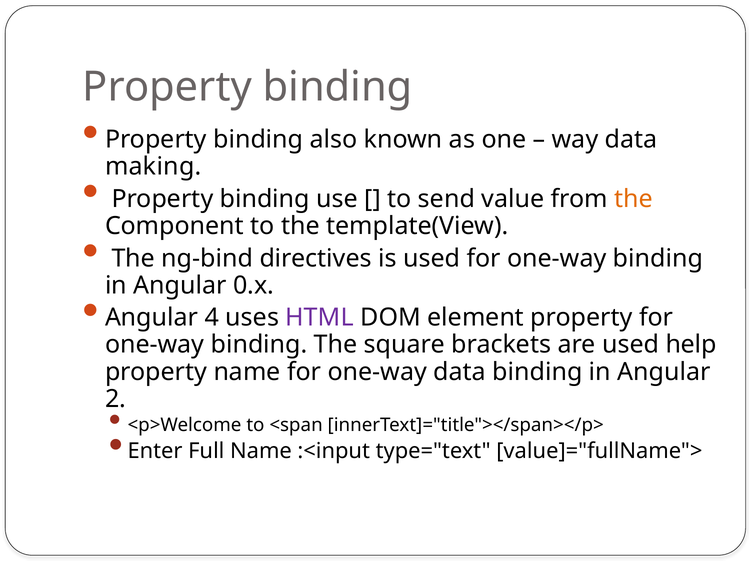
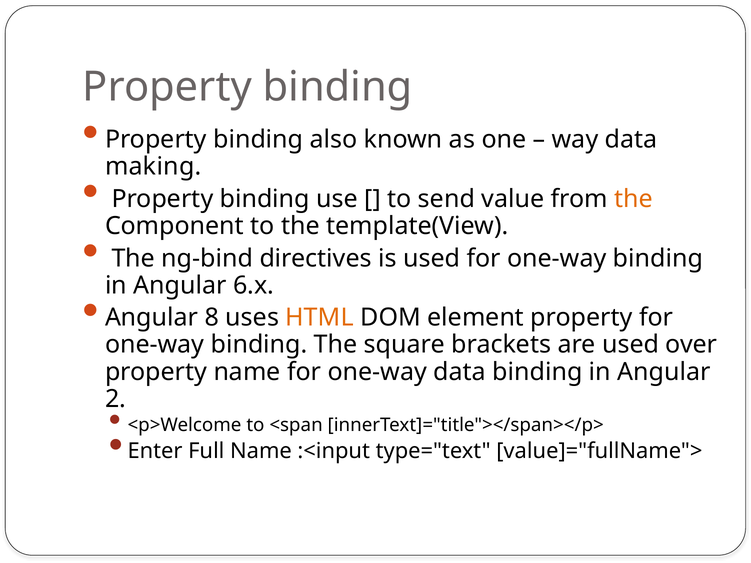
0.x: 0.x -> 6.x
4: 4 -> 8
HTML colour: purple -> orange
help: help -> over
